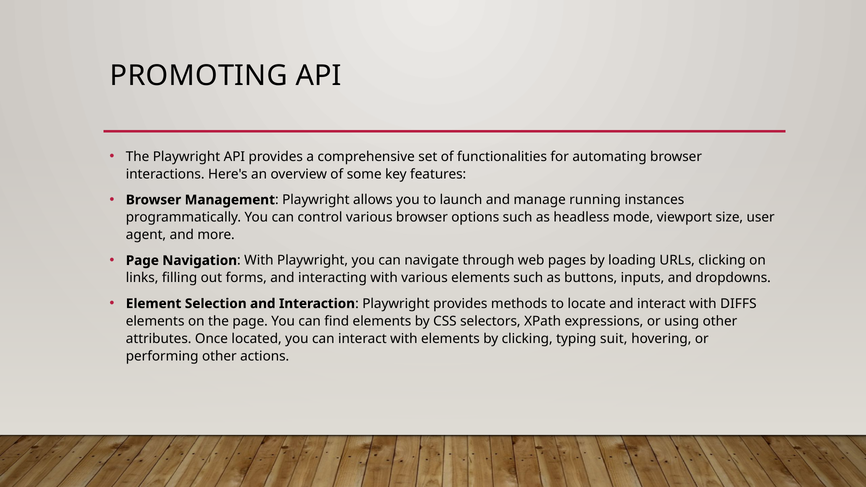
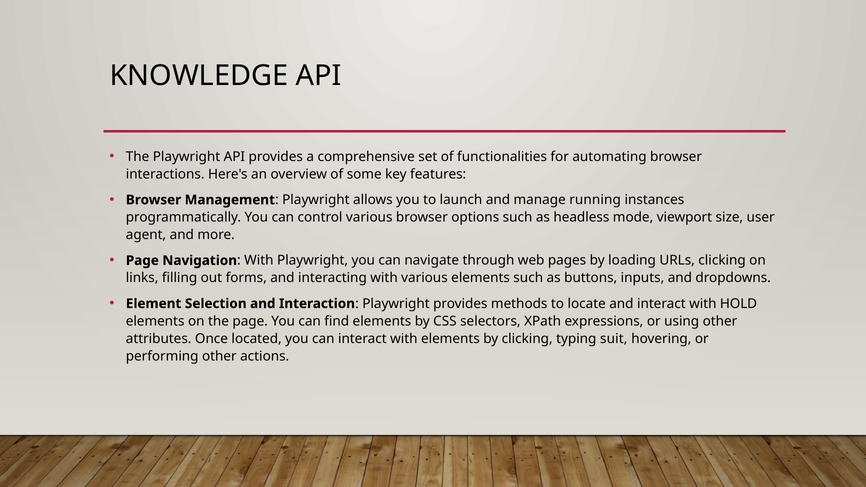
PROMOTING: PROMOTING -> KNOWLEDGE
DIFFS: DIFFS -> HOLD
